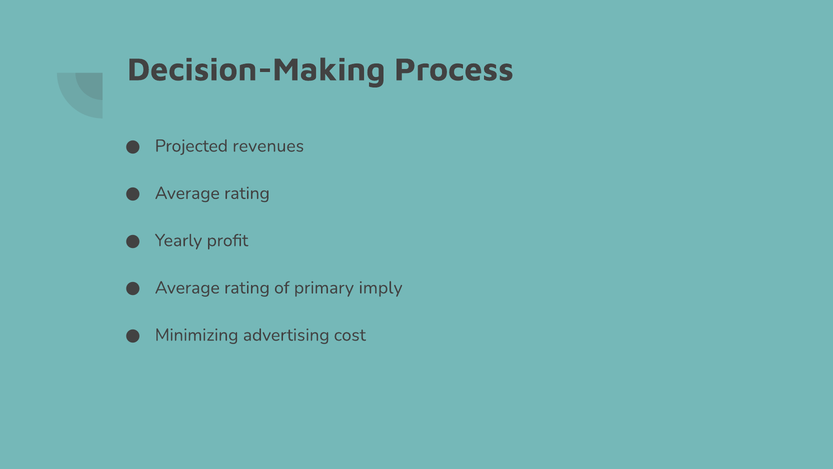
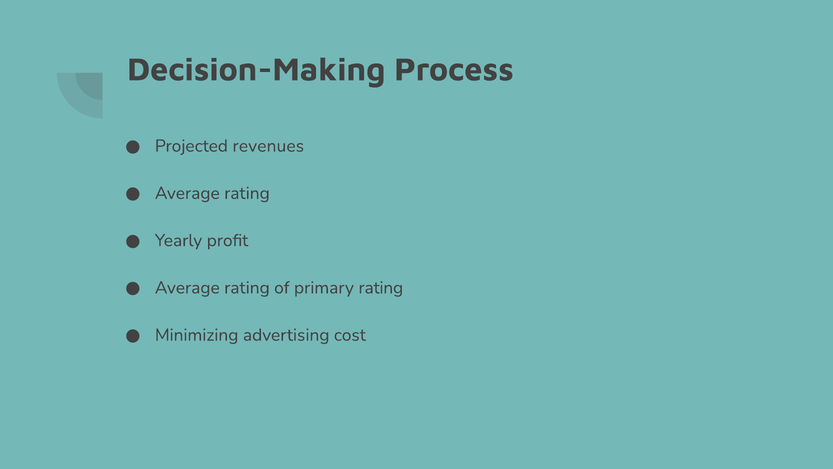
primary imply: imply -> rating
